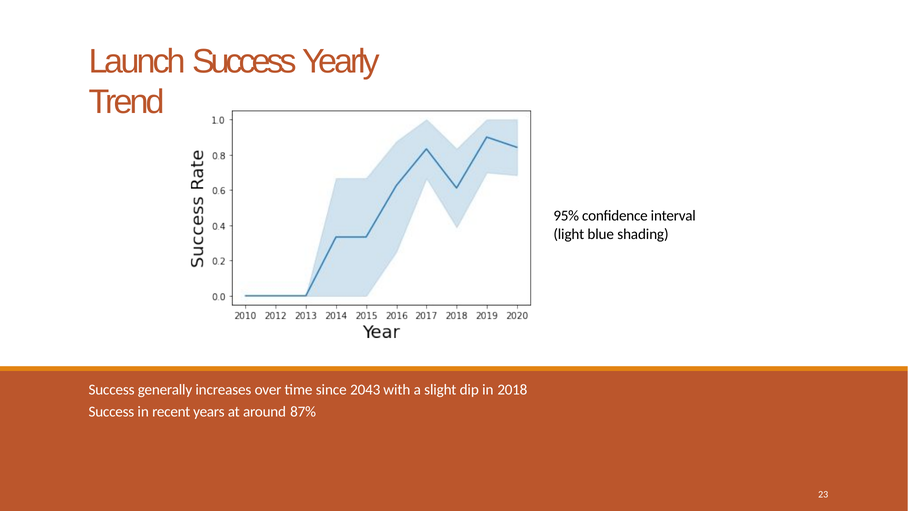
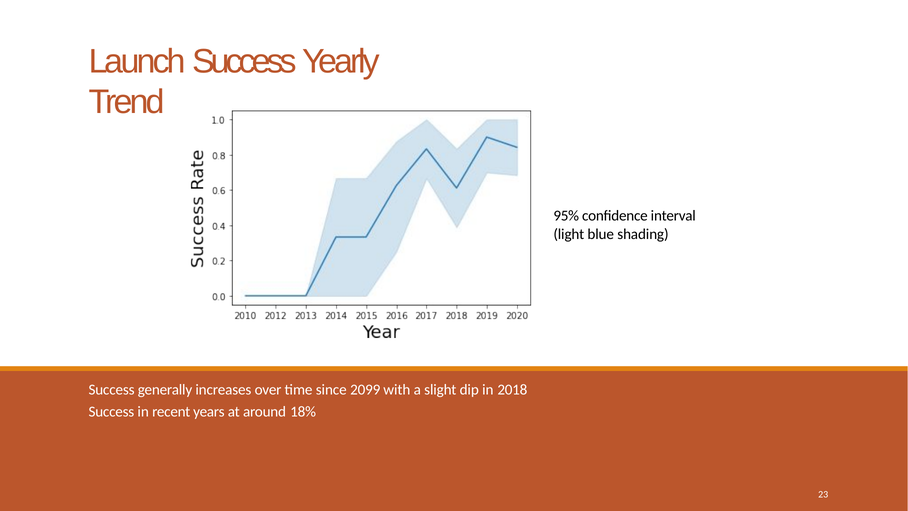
2043: 2043 -> 2099
87%: 87% -> 18%
